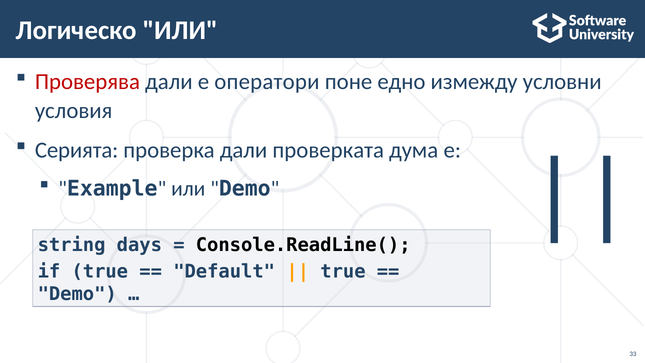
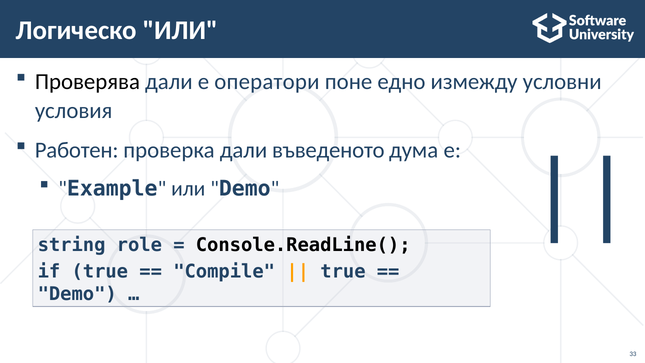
Проверява colour: red -> black
Серията: Серията -> Работен
проверката: проверката -> въведеното
days: days -> role
Default: Default -> Compile
